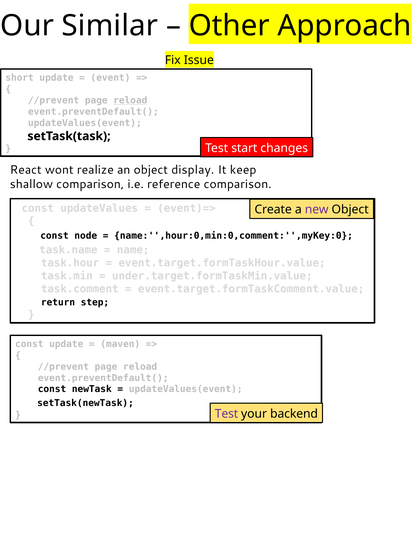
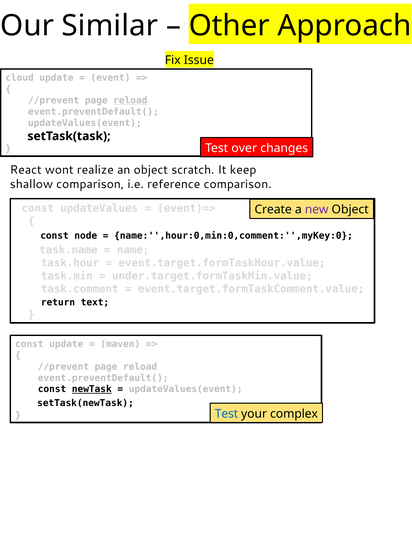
short: short -> cloud
start: start -> over
display: display -> scratch
step: step -> text
newTask underline: none -> present
Test at (227, 414) colour: purple -> blue
backend: backend -> complex
